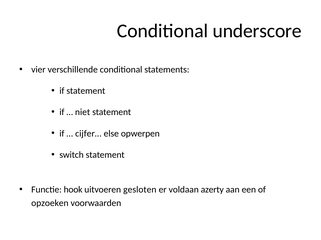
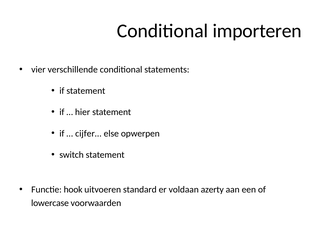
underscore: underscore -> importeren
niet: niet -> hier
gesloten: gesloten -> standard
opzoeken: opzoeken -> lowercase
